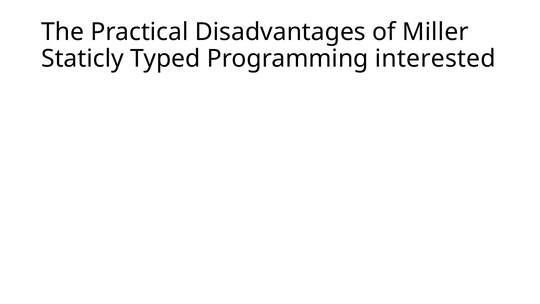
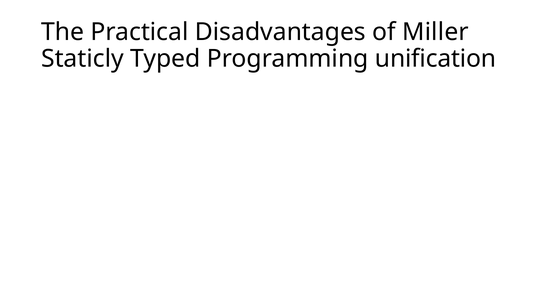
interested: interested -> unification
